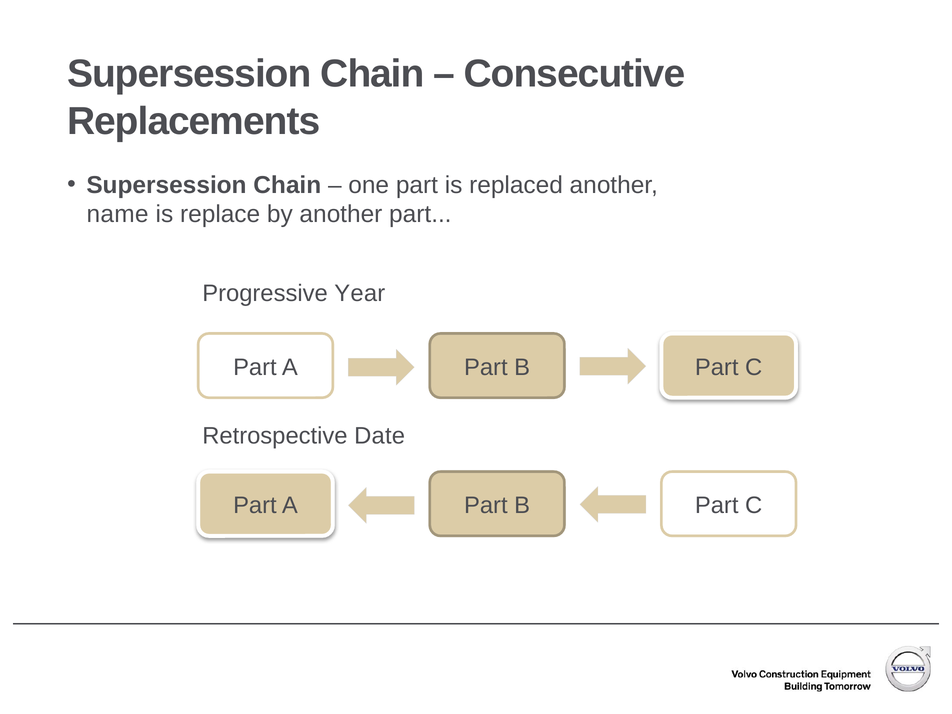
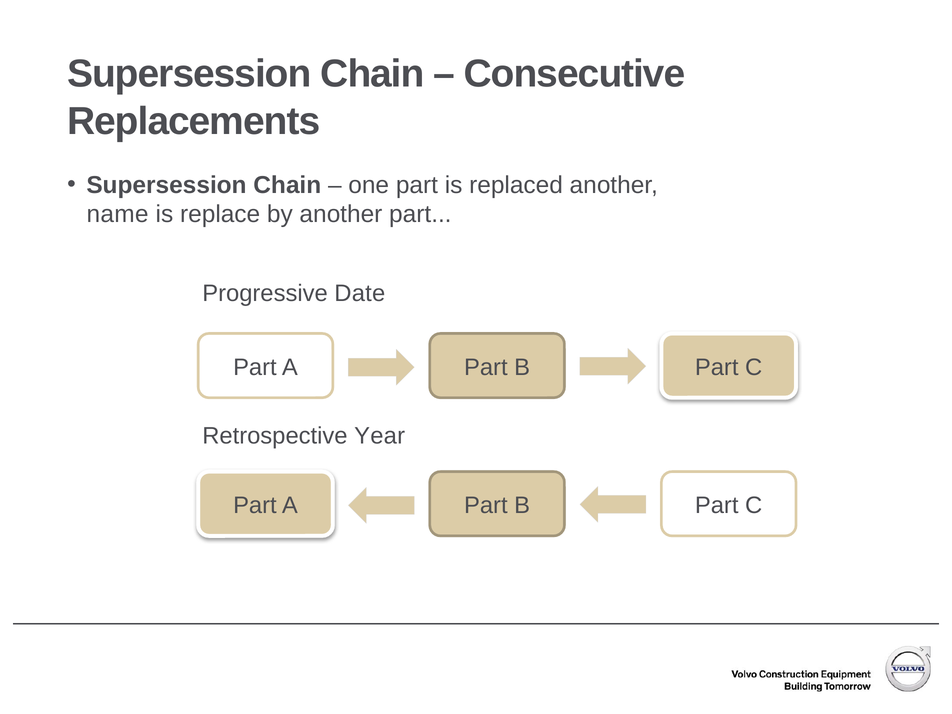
Year: Year -> Date
Date: Date -> Year
